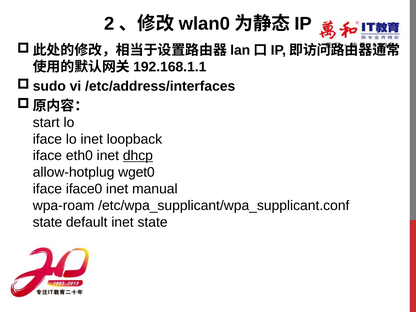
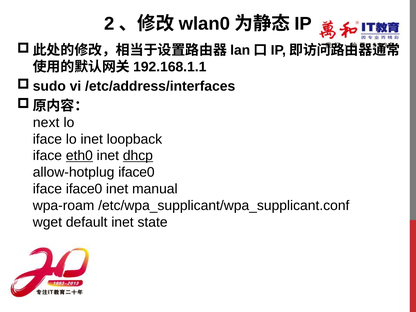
start: start -> next
eth0 underline: none -> present
allow-hotplug wget0: wget0 -> iface0
state at (47, 222): state -> wget
